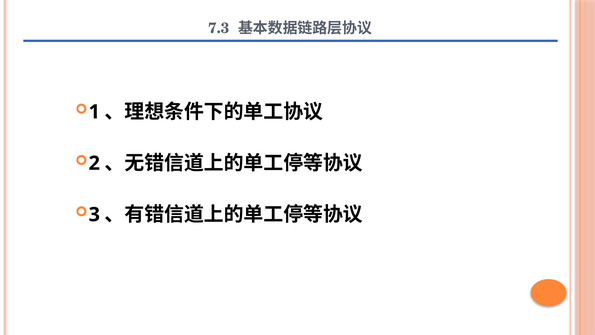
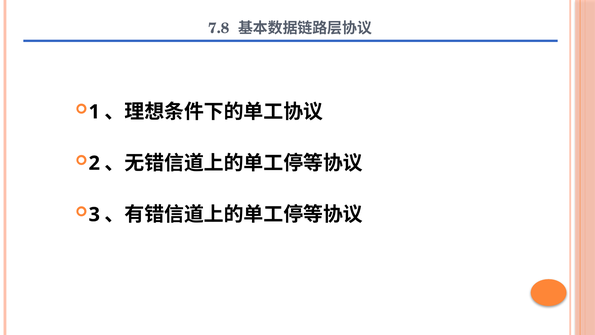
7.3: 7.3 -> 7.8
